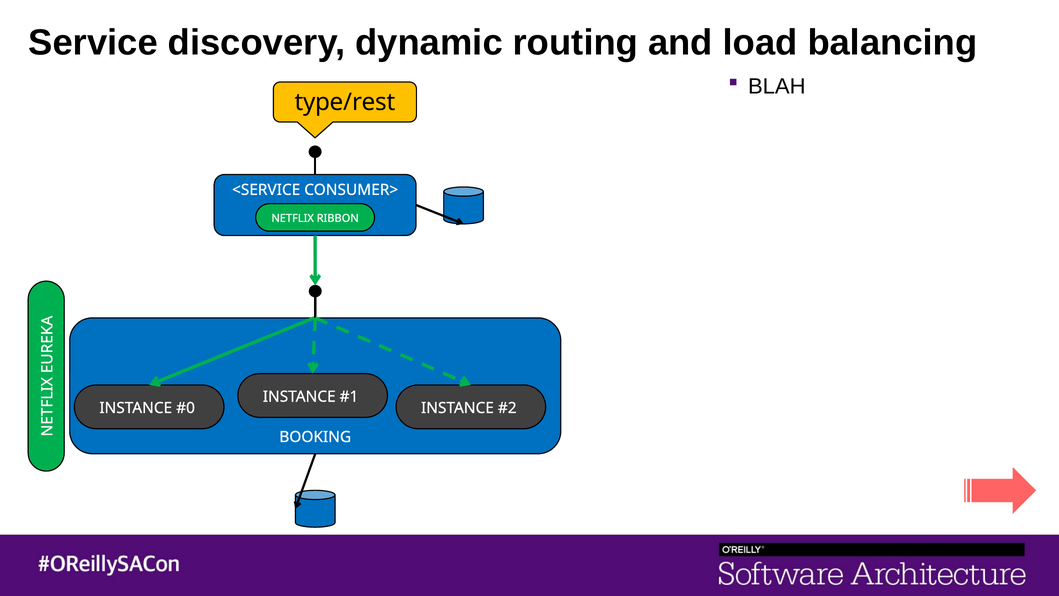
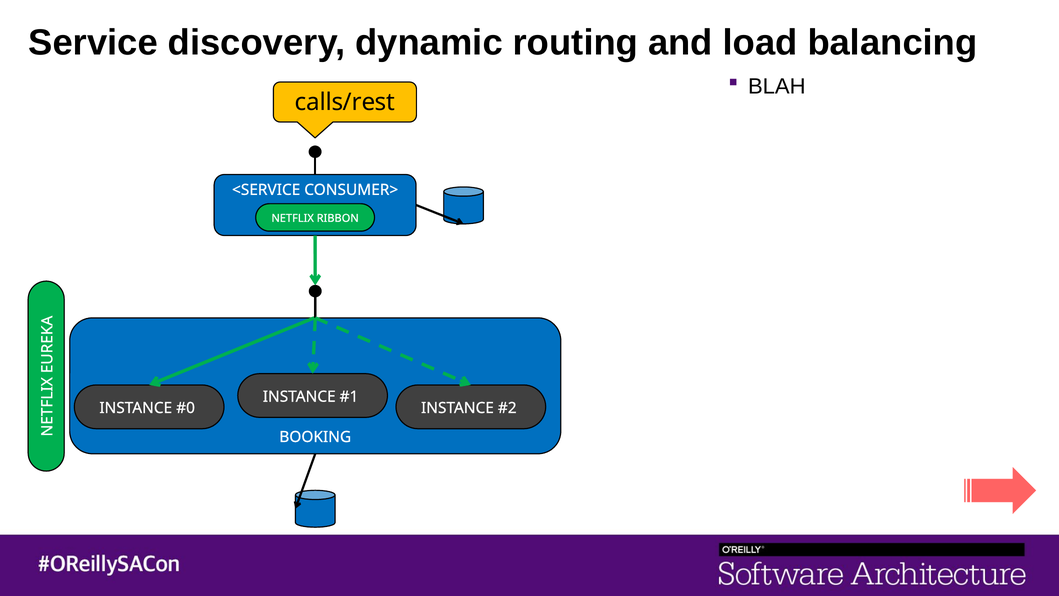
type/rest: type/rest -> calls/rest
